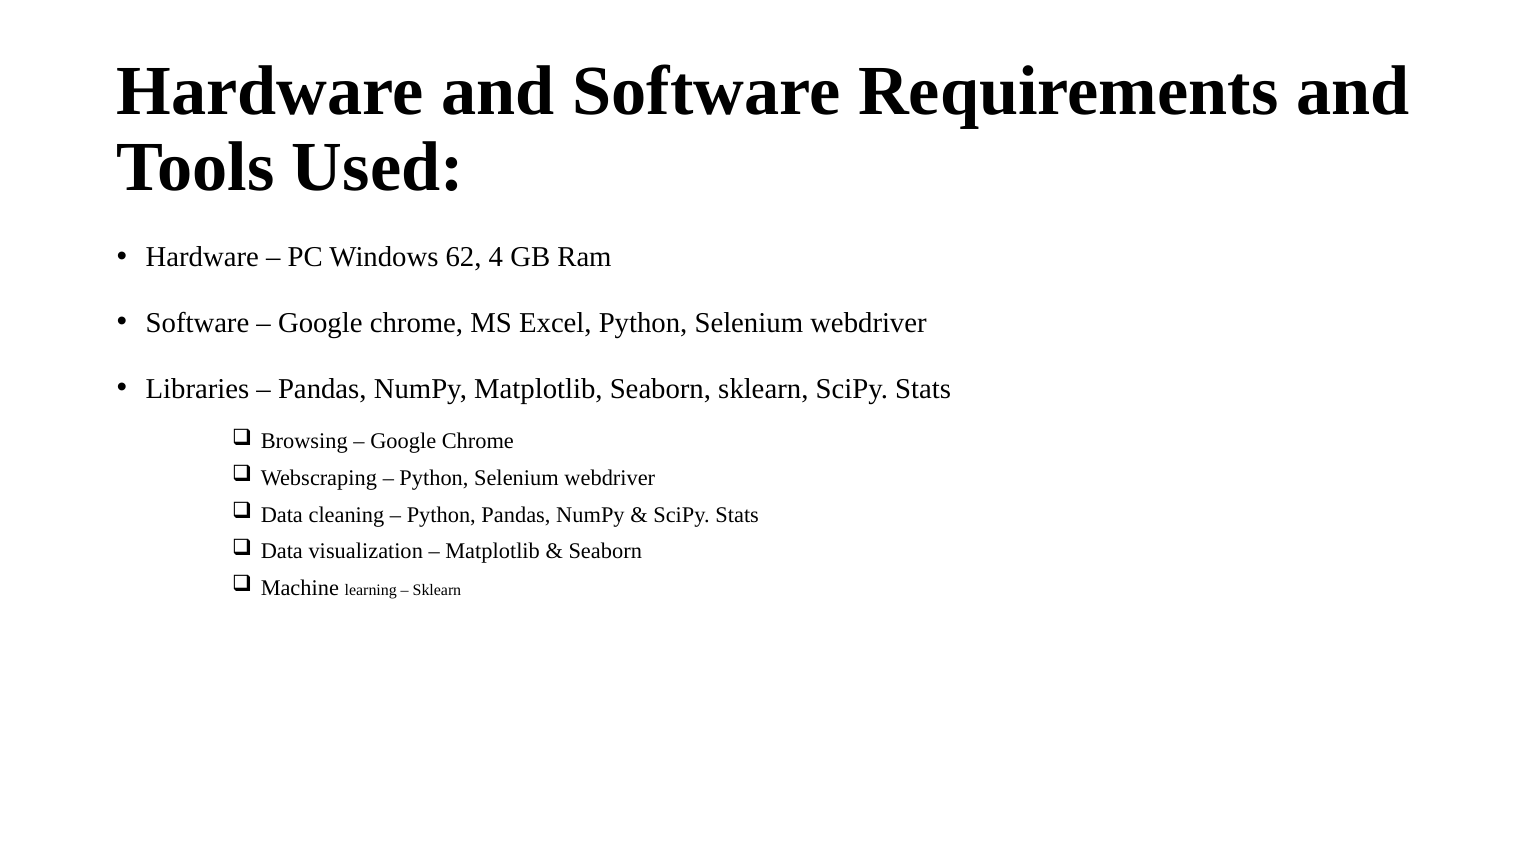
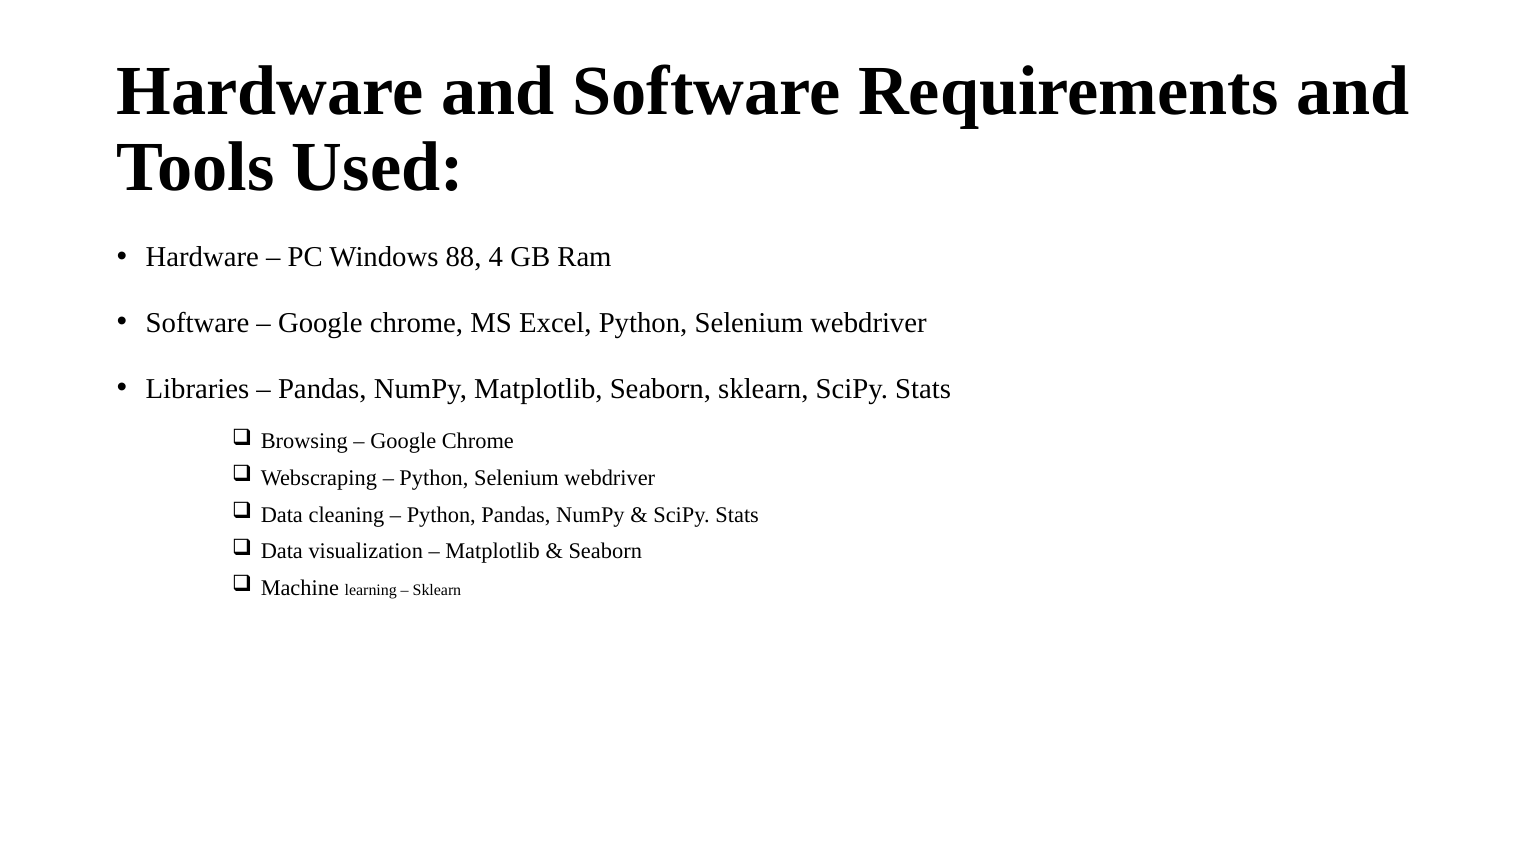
62: 62 -> 88
